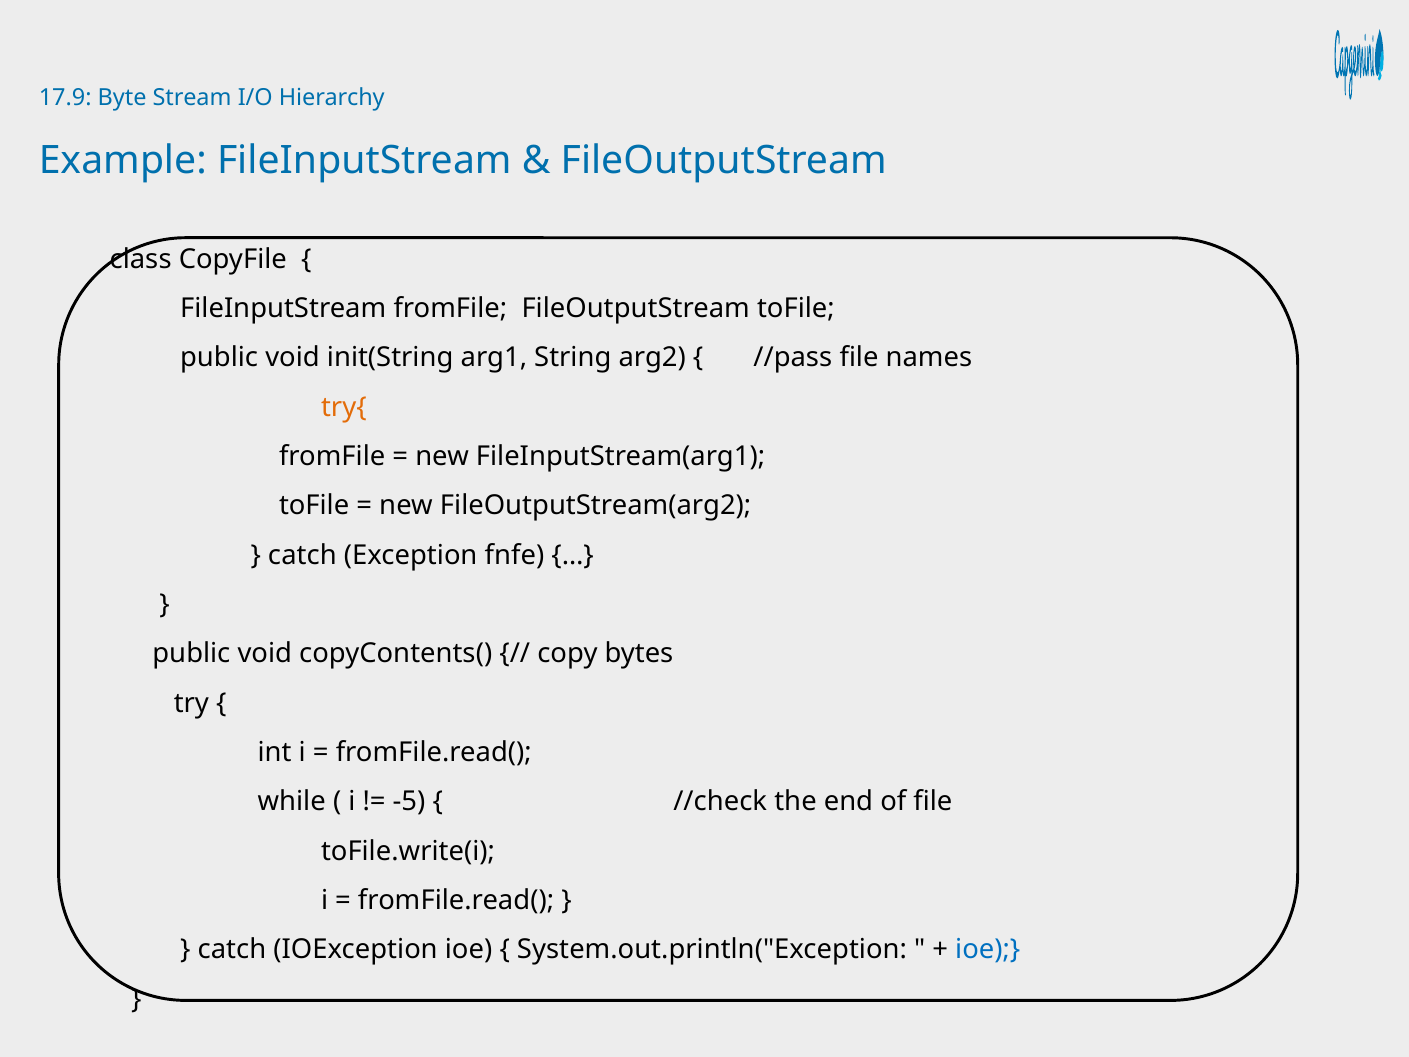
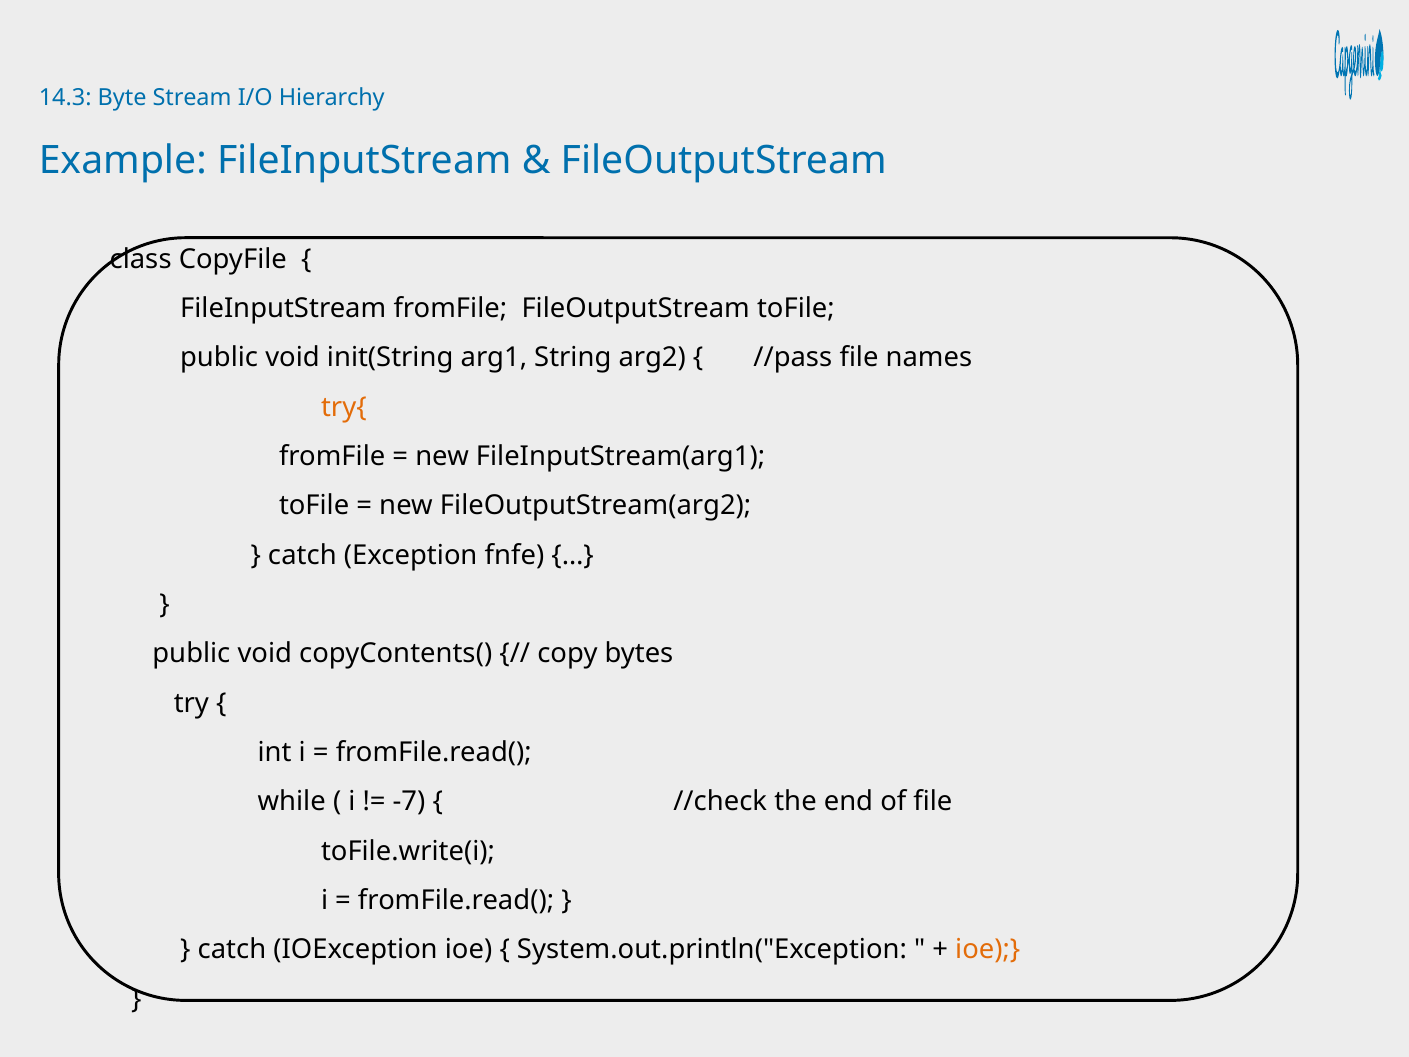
17.9: 17.9 -> 14.3
-5: -5 -> -7
ioe at (988, 950) colour: blue -> orange
